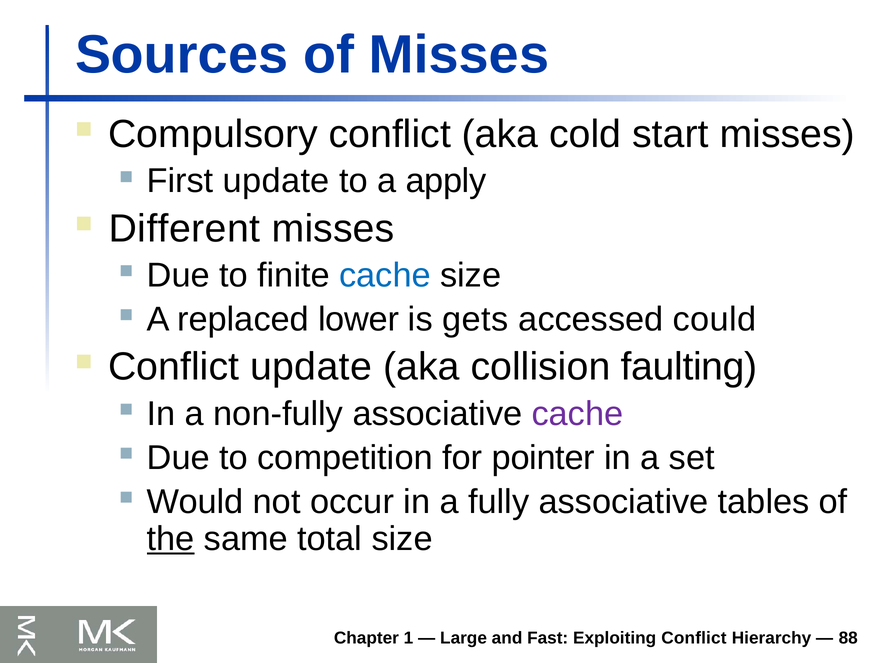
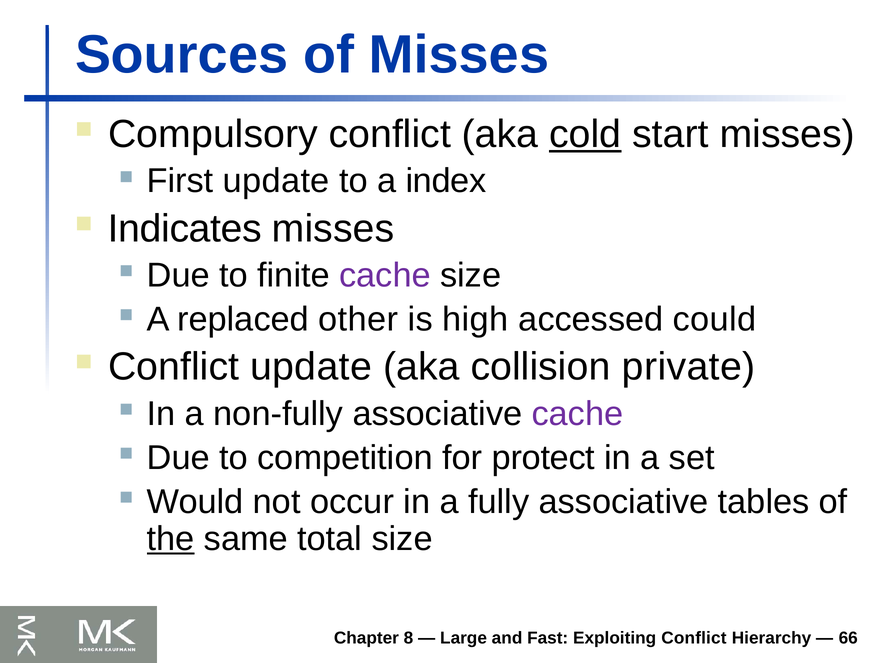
cold underline: none -> present
apply: apply -> index
Different: Different -> Indicates
cache at (385, 275) colour: blue -> purple
lower: lower -> other
gets: gets -> high
faulting: faulting -> private
pointer: pointer -> protect
1: 1 -> 8
88: 88 -> 66
